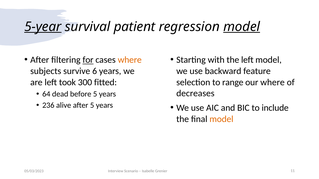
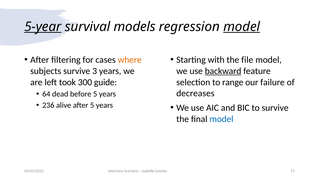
patient: patient -> models
for underline: present -> none
the left: left -> file
6: 6 -> 3
backward underline: none -> present
fitted: fitted -> guide
our where: where -> failure
to include: include -> survive
model at (221, 119) colour: orange -> blue
